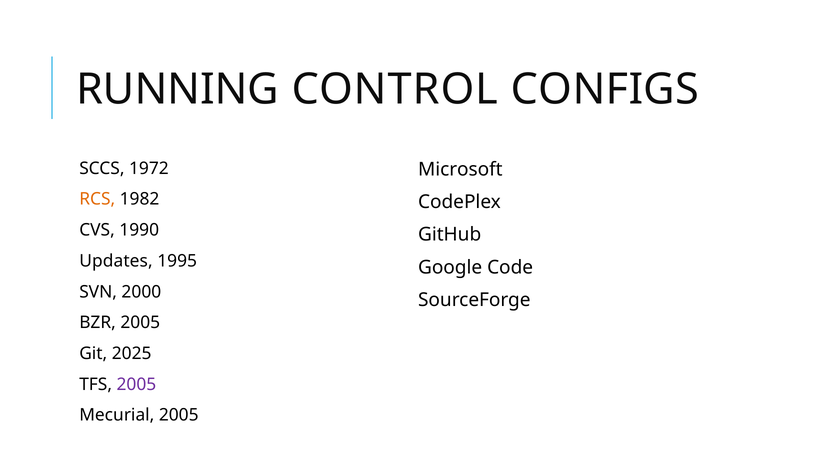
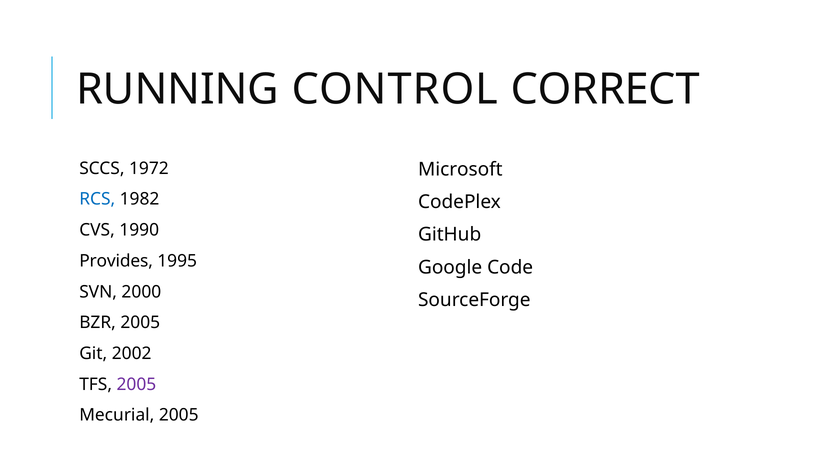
CONFIGS: CONFIGS -> CORRECT
RCS colour: orange -> blue
Updates: Updates -> Provides
2025: 2025 -> 2002
